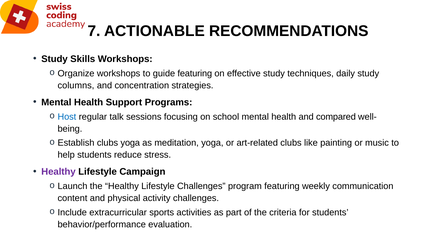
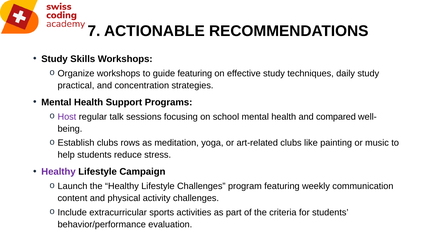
columns: columns -> practical
Host colour: blue -> purple
clubs yoga: yoga -> rows
